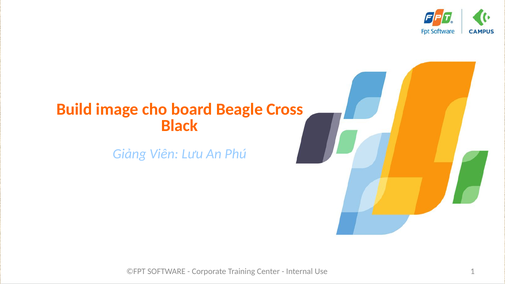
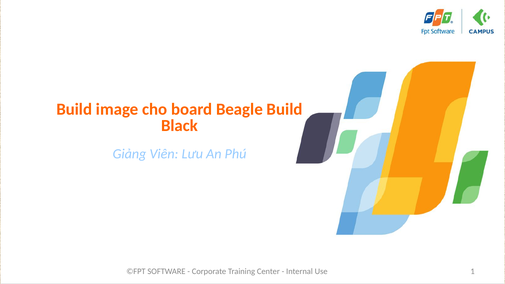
Beagle Cross: Cross -> Build
